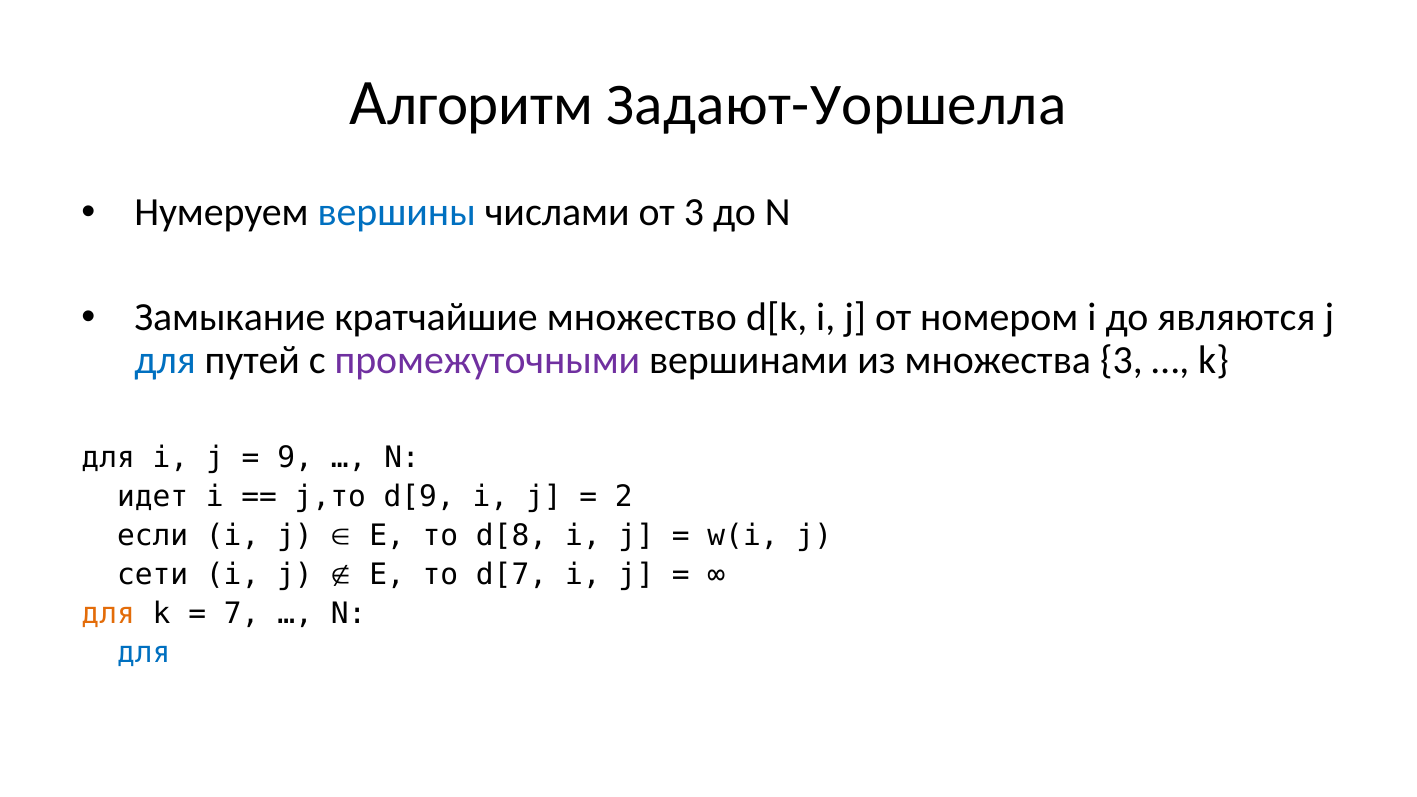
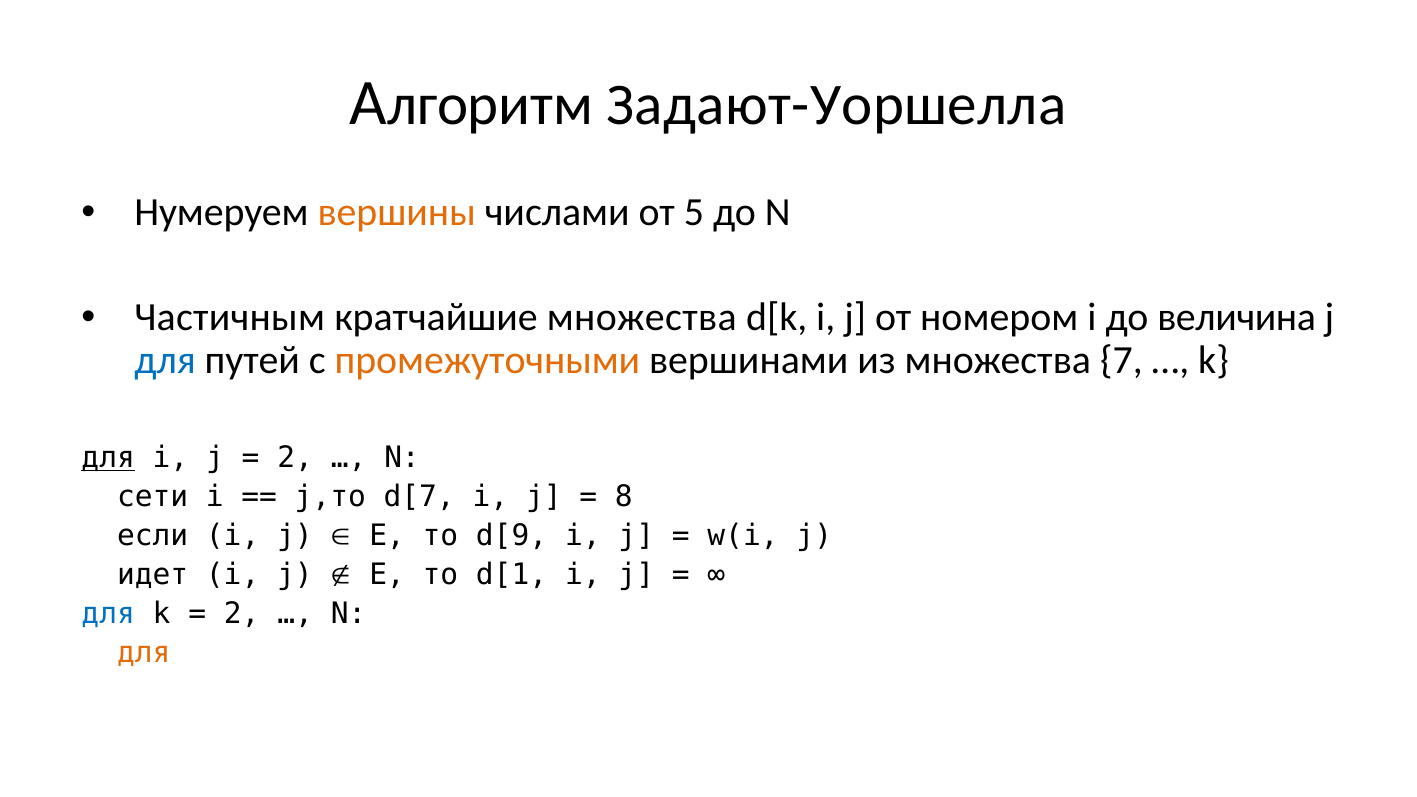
вершины colour: blue -> orange
от 3: 3 -> 5
Замыкание: Замыкание -> Частичным
кратчайшие множество: множество -> множества
являются: являются -> величина
промежуточными colour: purple -> orange
множества 3: 3 -> 7
для at (108, 458) underline: none -> present
9 at (295, 458): 9 -> 2
идет: идет -> сети
d[9: d[9 -> d[7
2: 2 -> 8
d[8: d[8 -> d[9
сети: сети -> идет
d[7: d[7 -> d[1
для at (108, 614) colour: orange -> blue
7 at (242, 614): 7 -> 2
для at (144, 653) colour: blue -> orange
